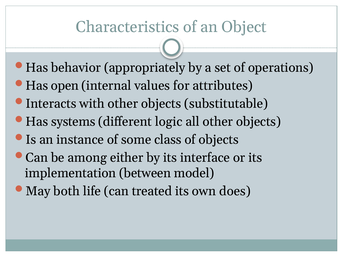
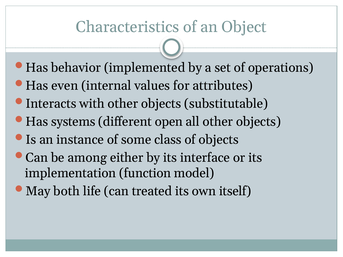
appropriately: appropriately -> implemented
open: open -> even
logic: logic -> open
between: between -> function
does: does -> itself
